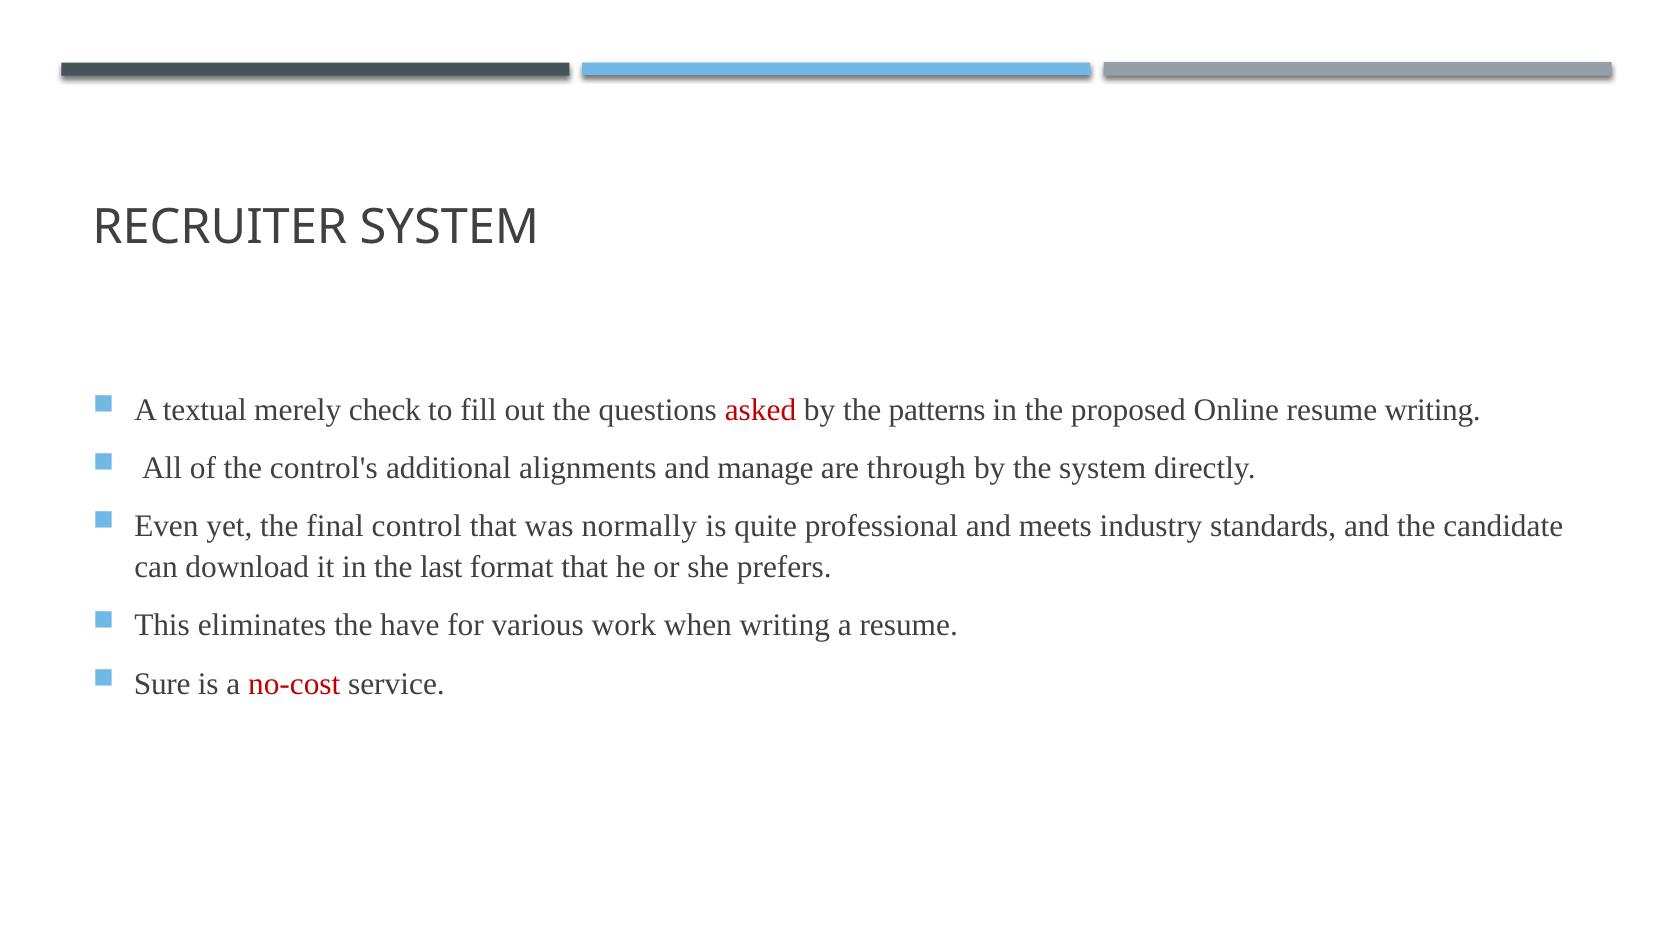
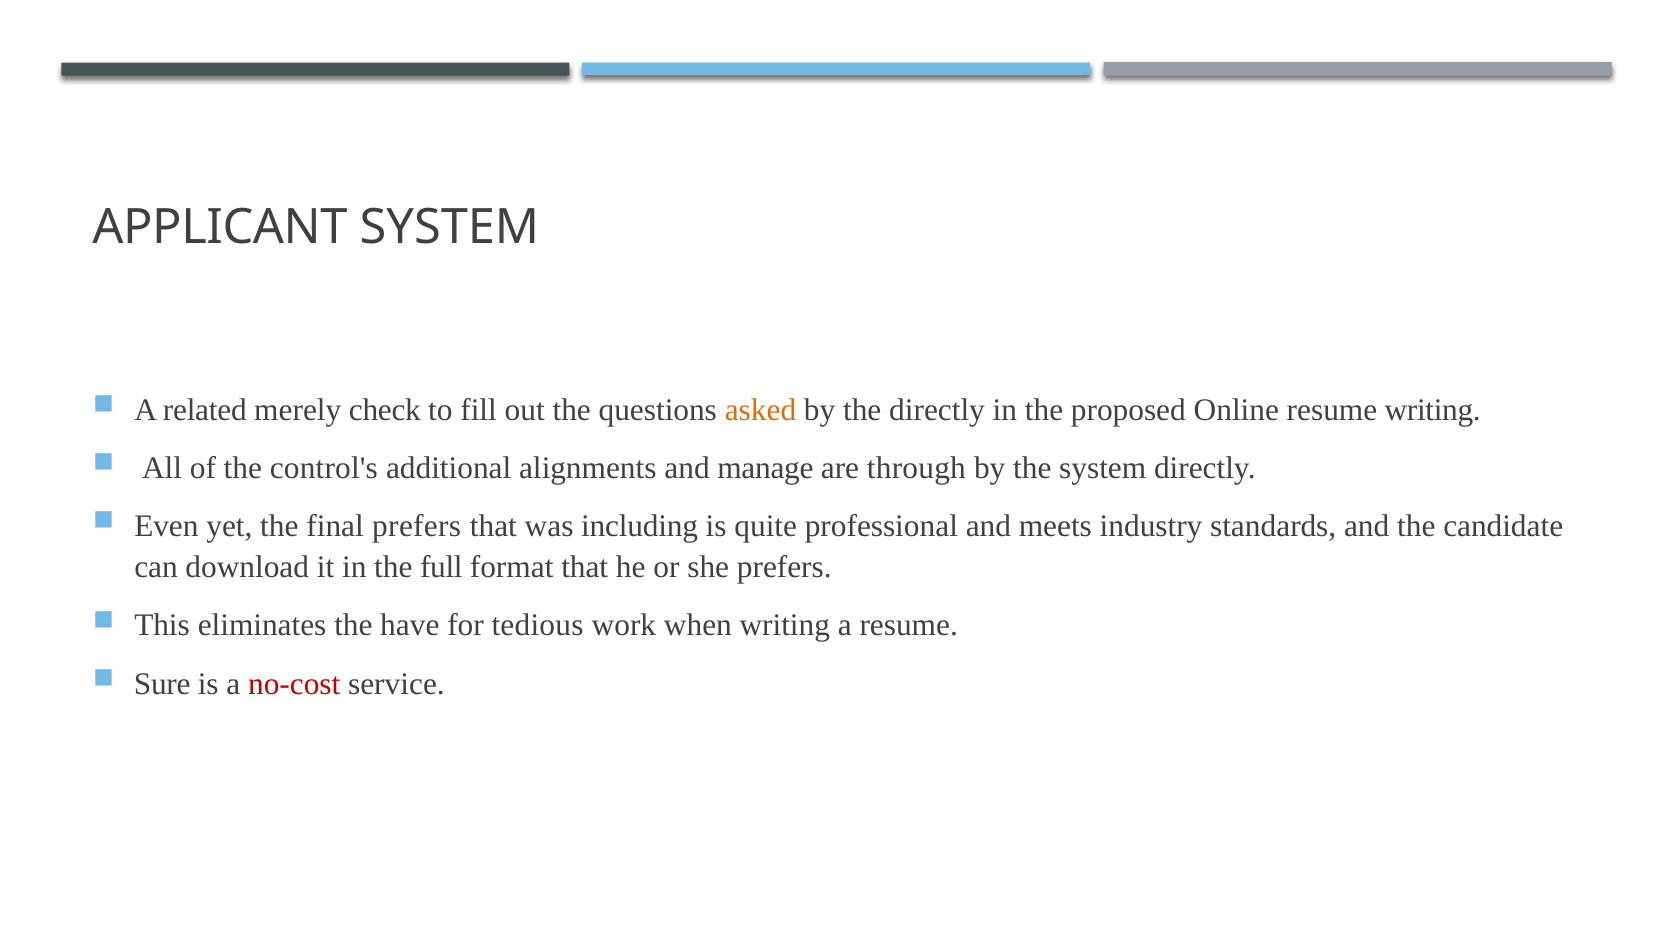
RECRUITER: RECRUITER -> APPLICANT
textual: textual -> related
asked colour: red -> orange
the patterns: patterns -> directly
final control: control -> prefers
normally: normally -> including
last: last -> full
various: various -> tedious
